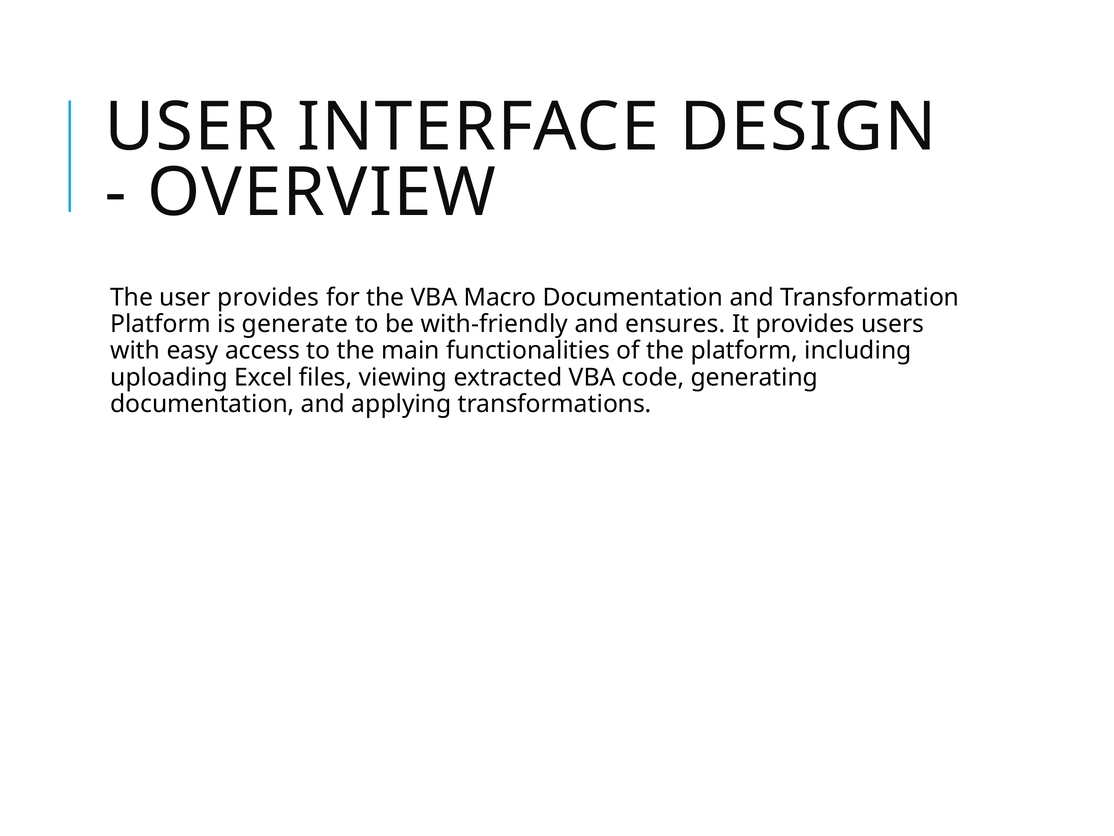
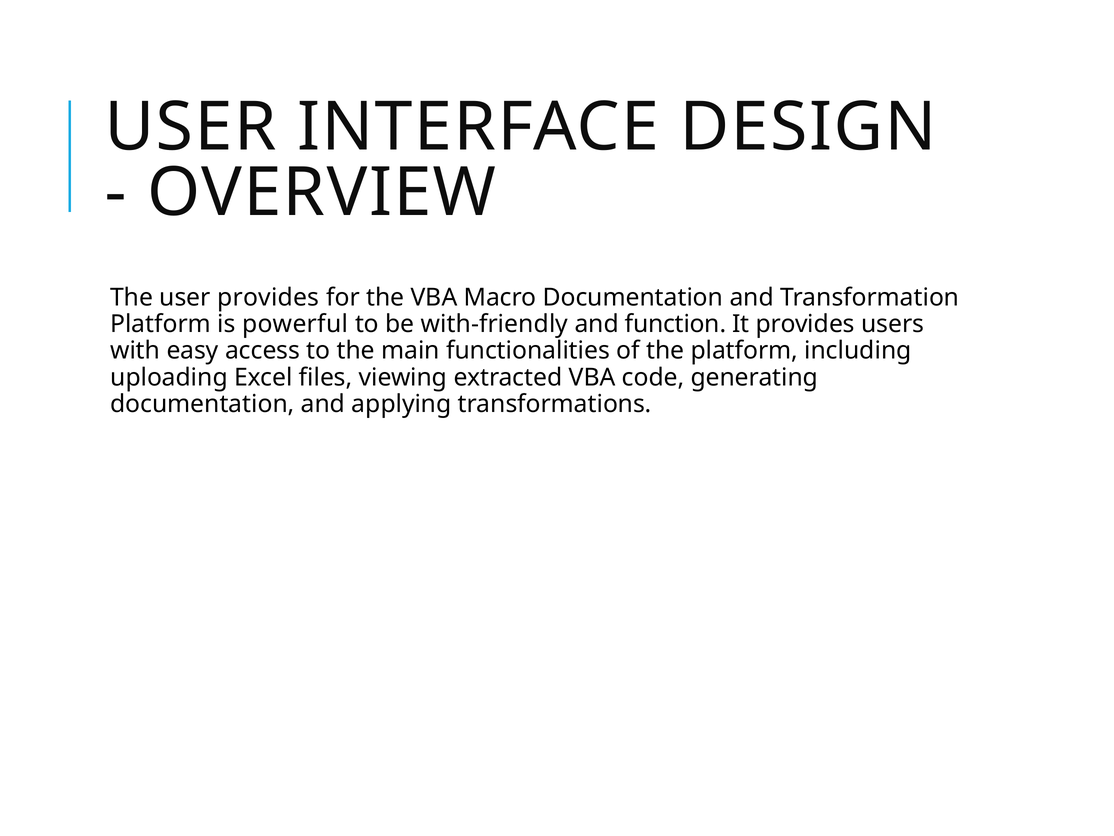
generate: generate -> powerful
ensures: ensures -> function
